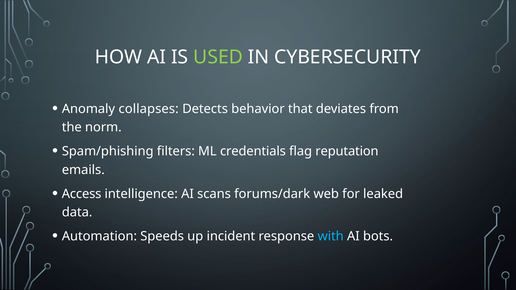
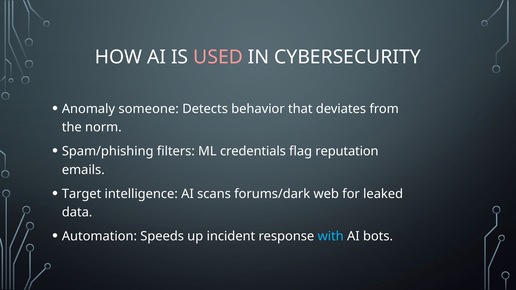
USED colour: light green -> pink
collapses: collapses -> someone
Access: Access -> Target
